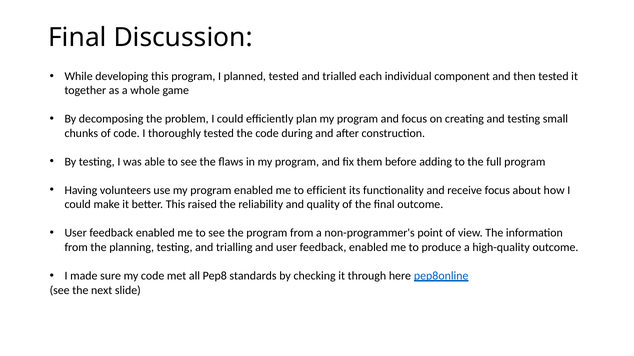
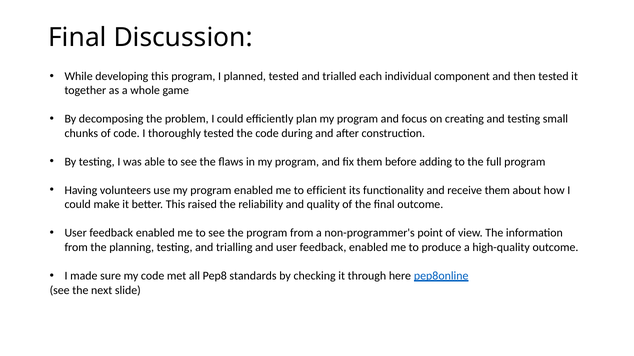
receive focus: focus -> them
